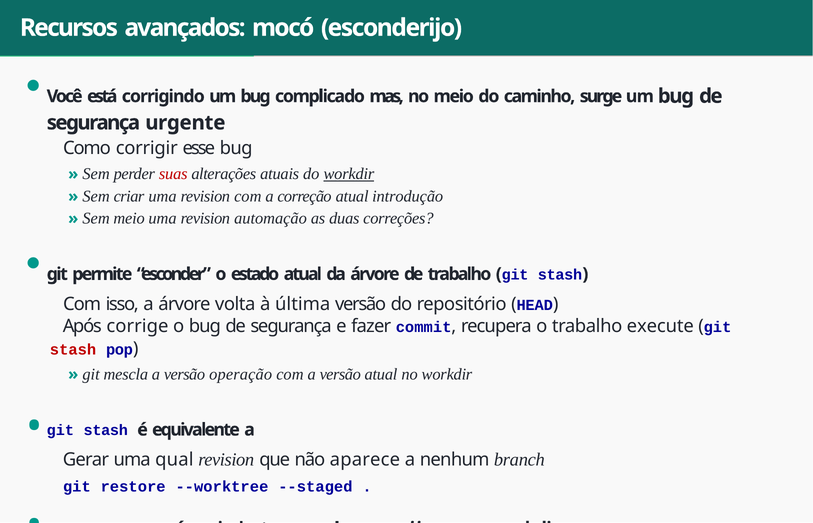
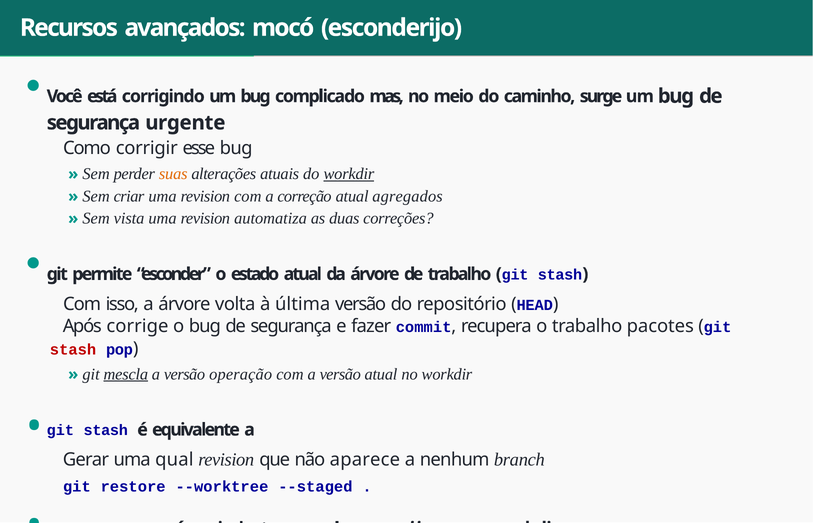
suas colour: red -> orange
introdução: introdução -> agregados
Sem meio: meio -> vista
automação: automação -> automatiza
execute: execute -> pacotes
mescla underline: none -> present
